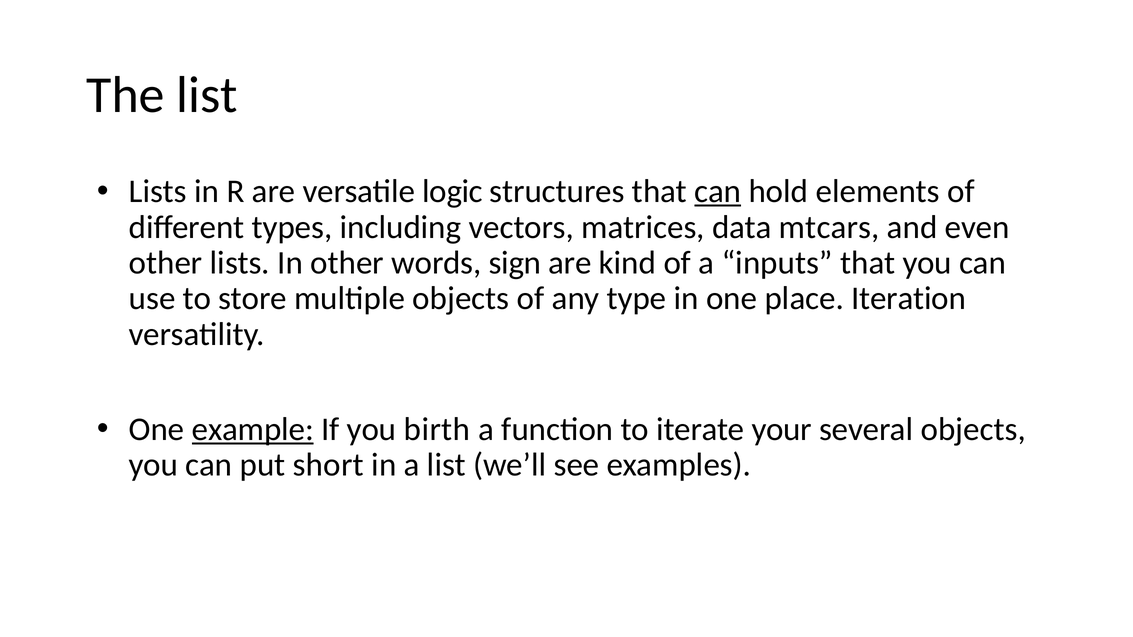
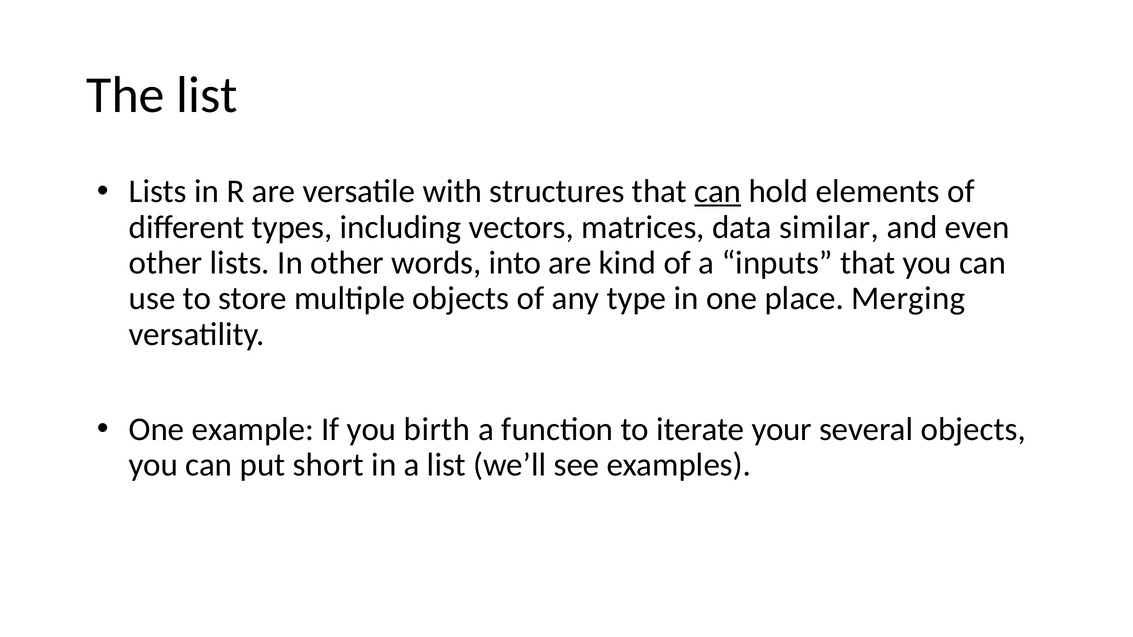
logic: logic -> with
mtcars: mtcars -> similar
sign: sign -> into
Iteration: Iteration -> Merging
example underline: present -> none
